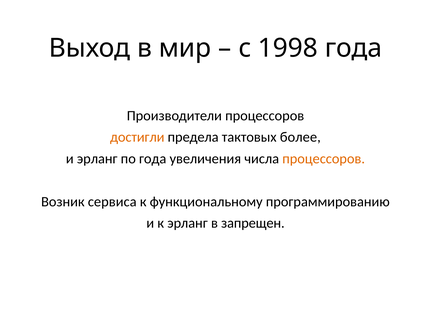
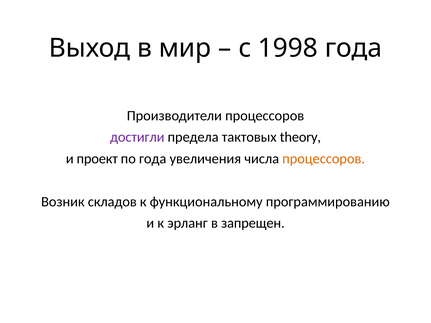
достигли colour: orange -> purple
более: более -> theory
и эрланг: эрланг -> проект
сервиса: сервиса -> складов
